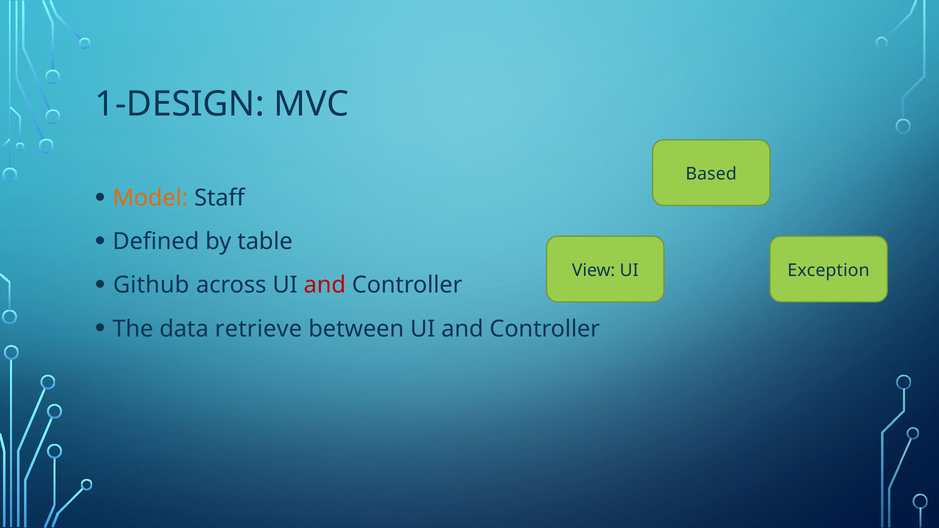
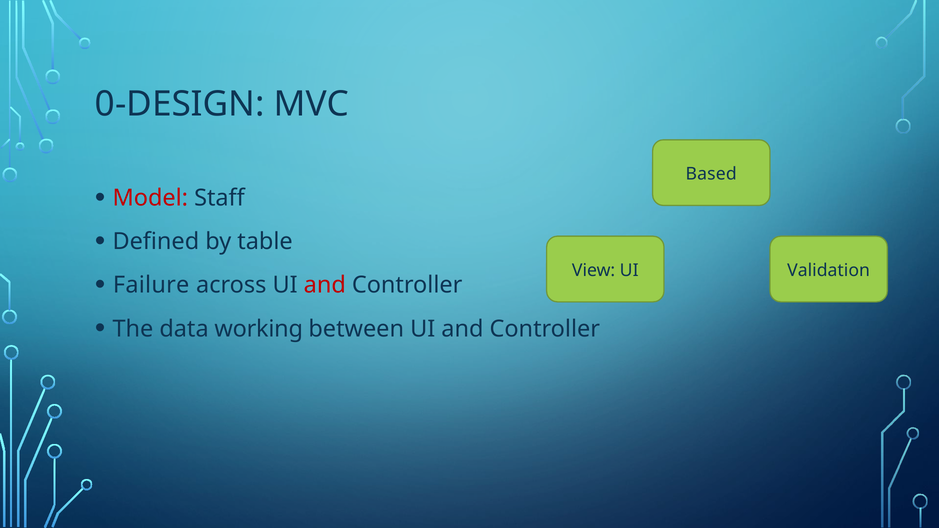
1-DESIGN: 1-DESIGN -> 0-DESIGN
Model colour: orange -> red
Exception: Exception -> Validation
Github: Github -> Failure
retrieve: retrieve -> working
